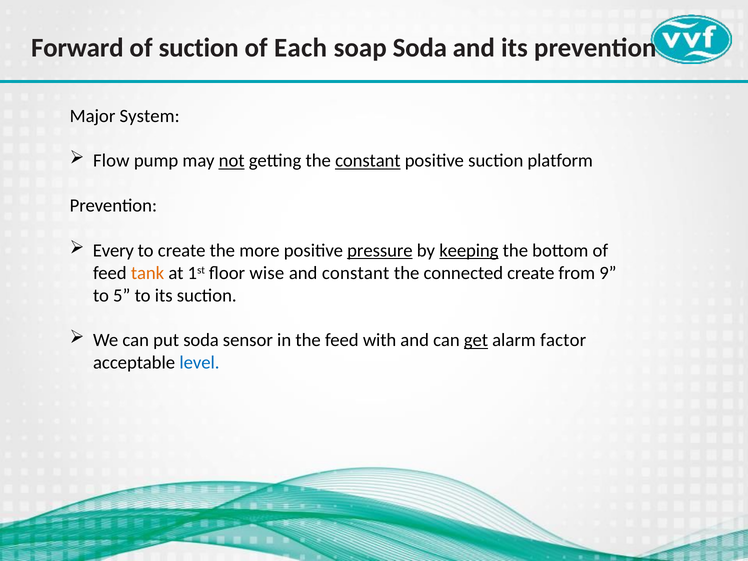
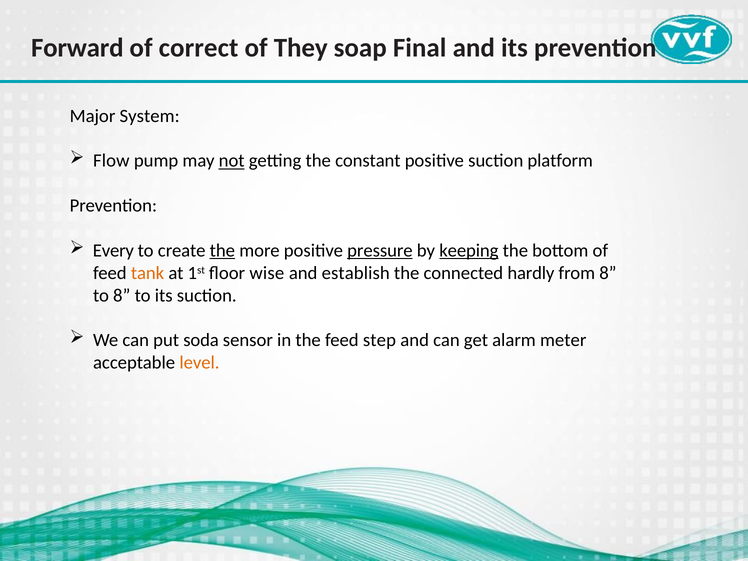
of suction: suction -> correct
Each: Each -> They
soap Soda: Soda -> Final
constant at (368, 161) underline: present -> none
the at (222, 251) underline: none -> present
and constant: constant -> establish
connected create: create -> hardly
from 9: 9 -> 8
to 5: 5 -> 8
with: with -> step
get underline: present -> none
factor: factor -> meter
level colour: blue -> orange
